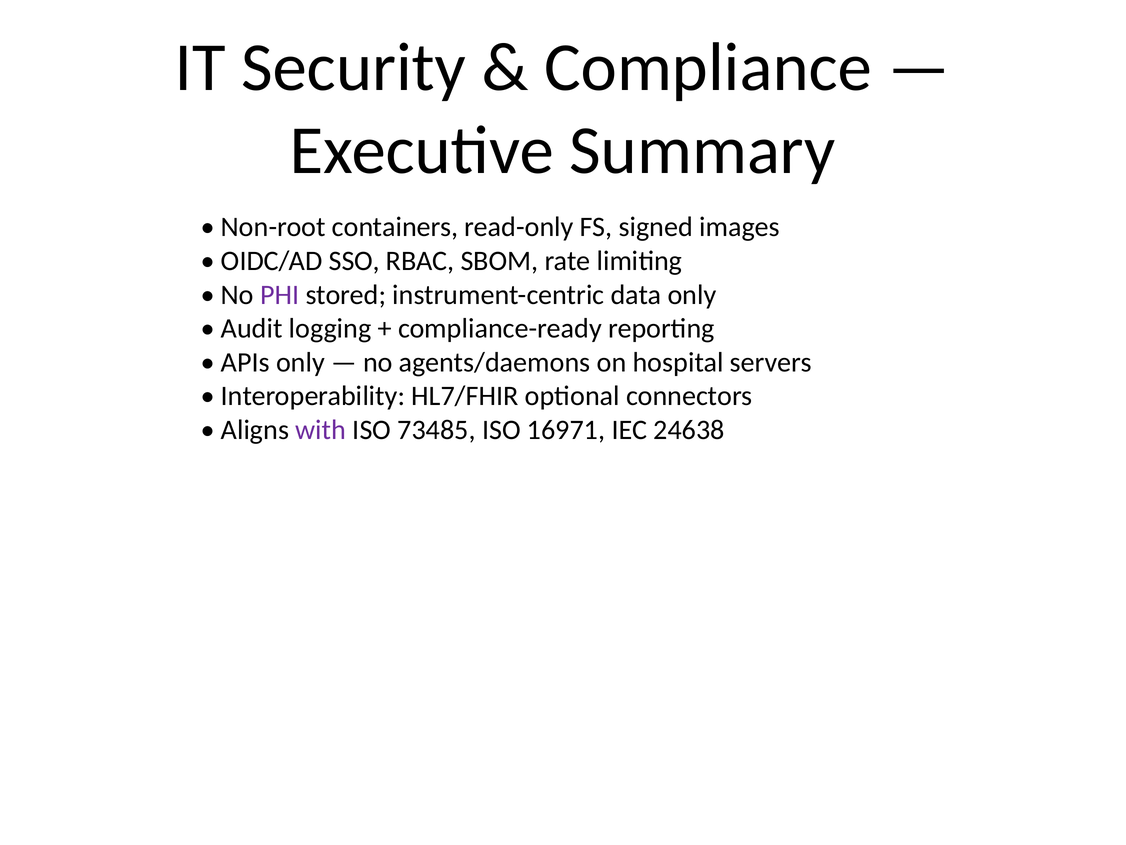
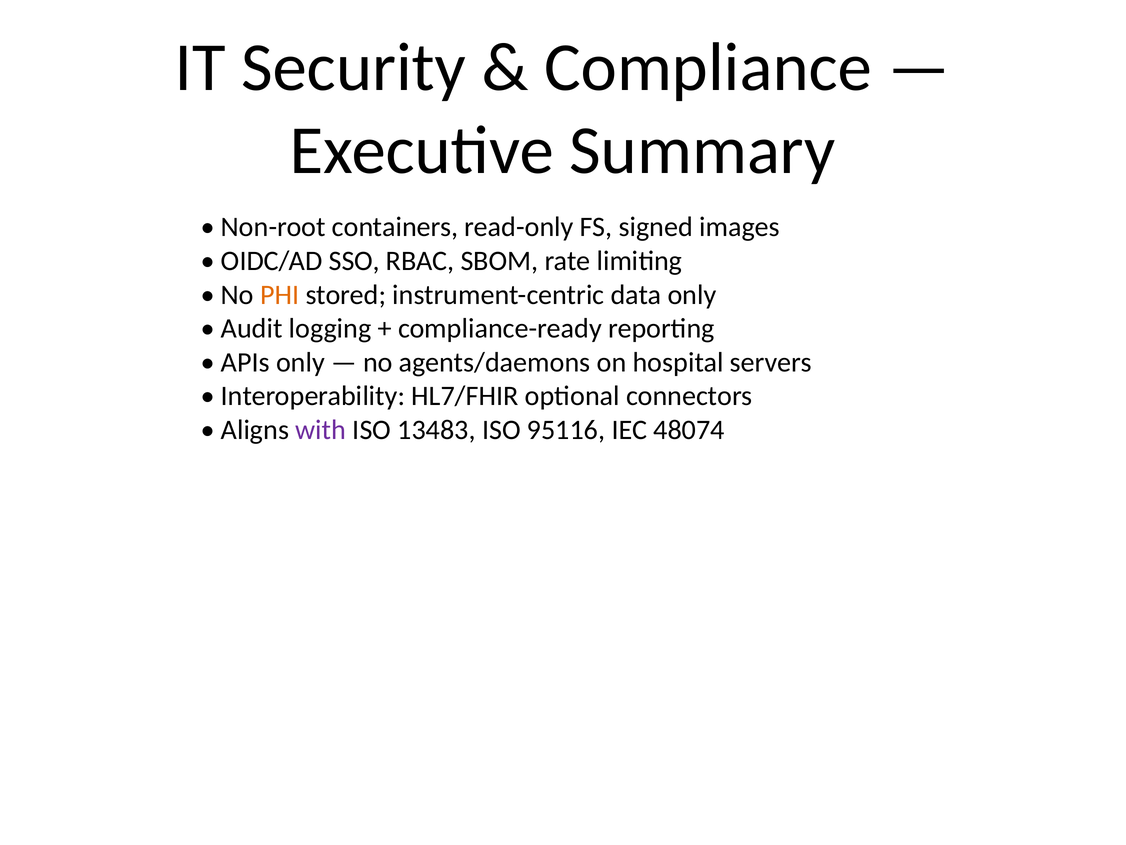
PHI colour: purple -> orange
73485: 73485 -> 13483
16971: 16971 -> 95116
24638: 24638 -> 48074
